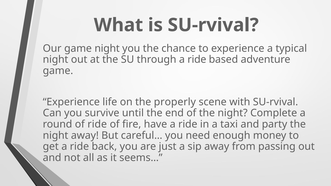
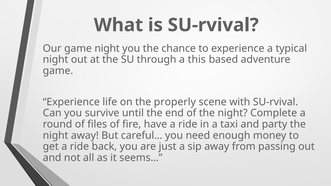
through a ride: ride -> this
of ride: ride -> files
